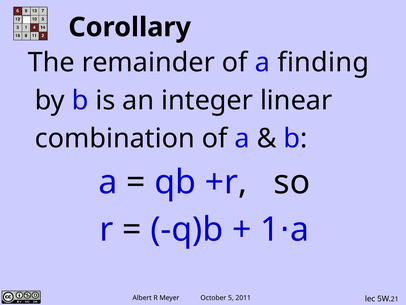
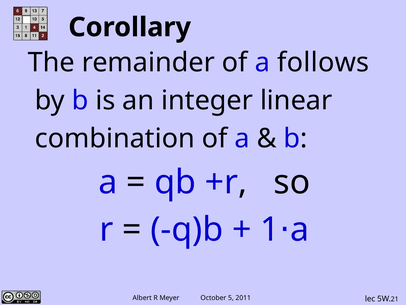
finding: finding -> follows
